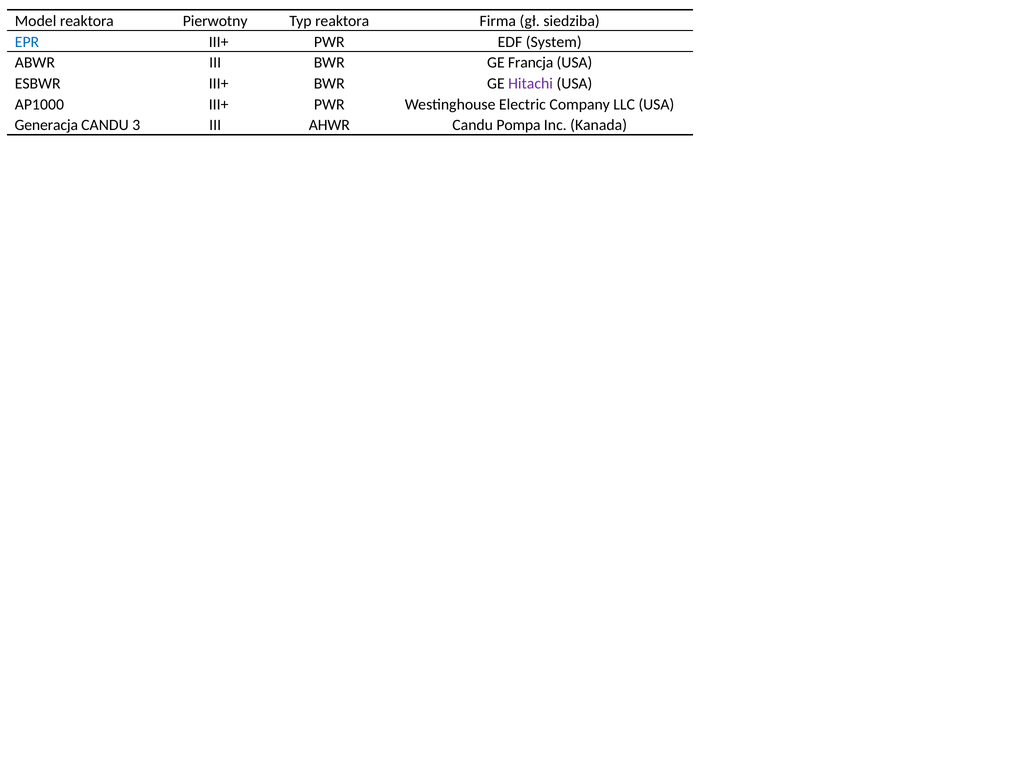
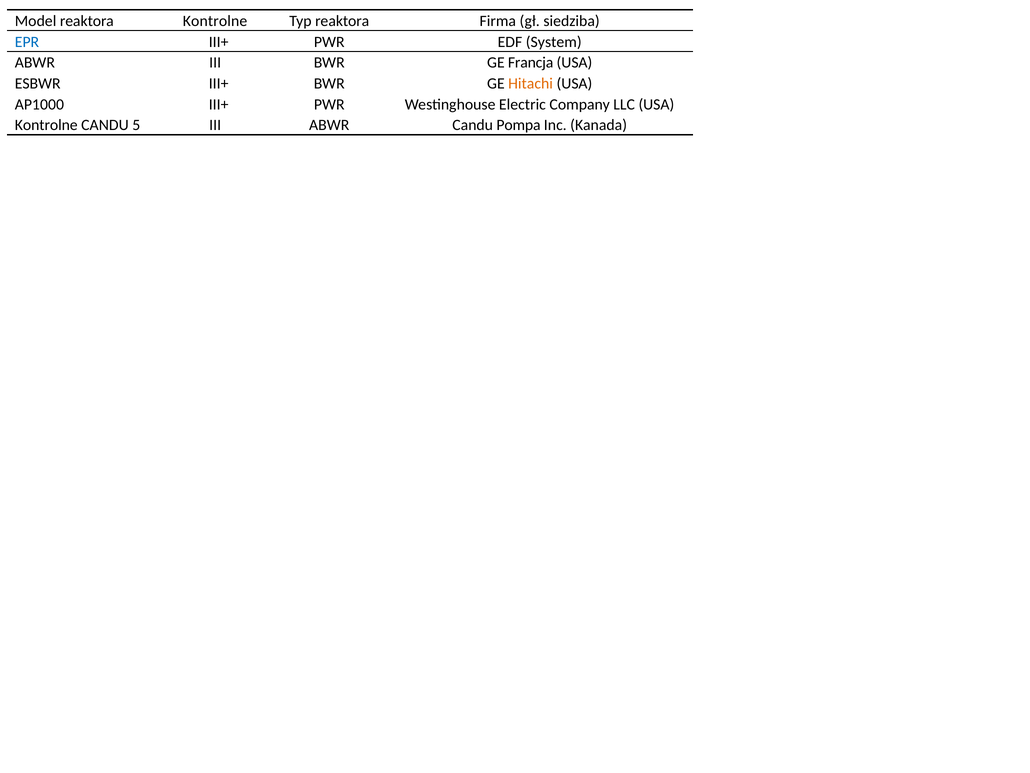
reaktora Pierwotny: Pierwotny -> Kontrolne
Hitachi colour: purple -> orange
Generacja at (46, 125): Generacja -> Kontrolne
3: 3 -> 5
III AHWR: AHWR -> ABWR
